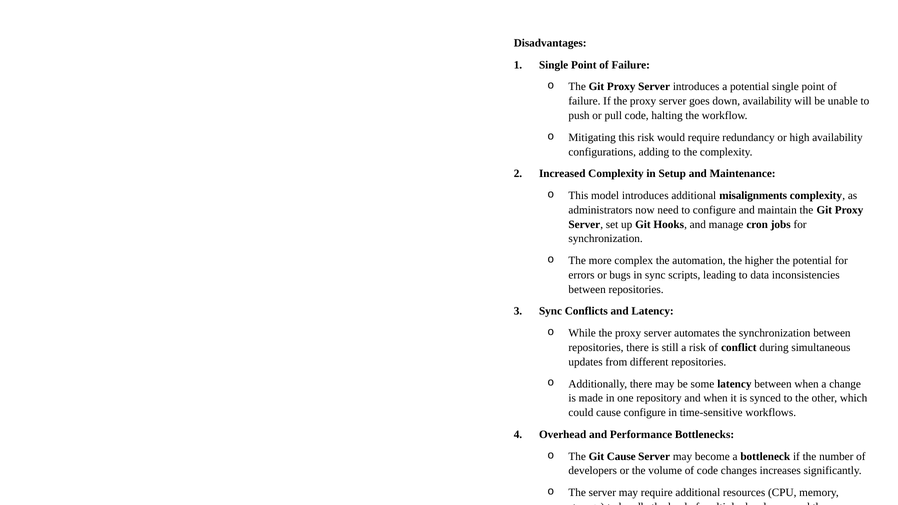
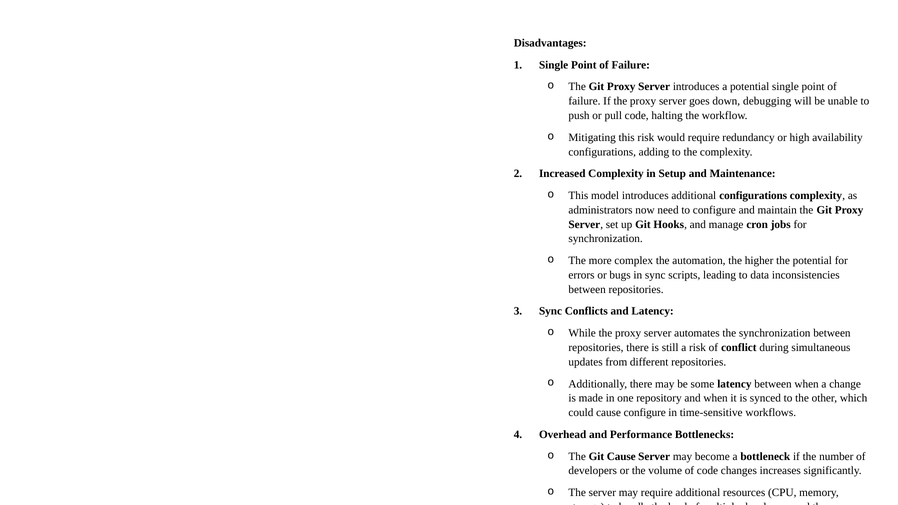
down availability: availability -> debugging
additional misalignments: misalignments -> configurations
